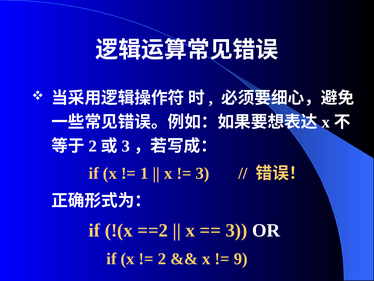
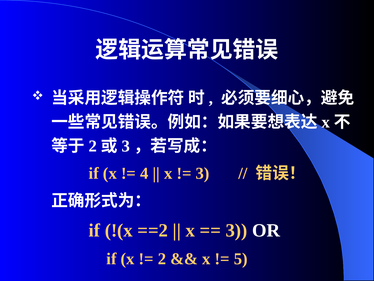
1: 1 -> 4
9: 9 -> 5
